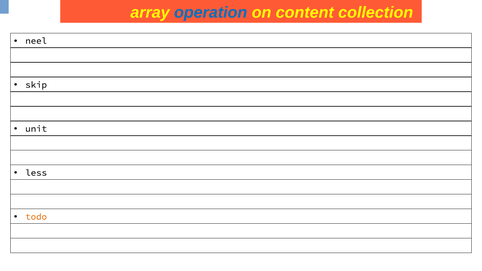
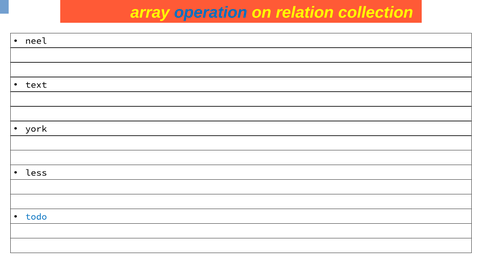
content: content -> relation
skip: skip -> text
unit: unit -> york
todo colour: orange -> blue
